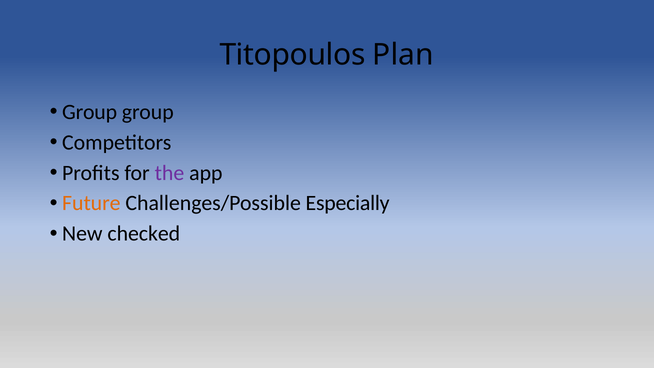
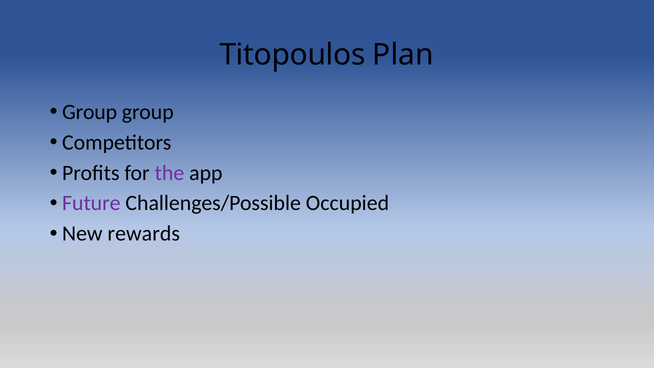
Future colour: orange -> purple
Especially: Especially -> Occupied
checked: checked -> rewards
